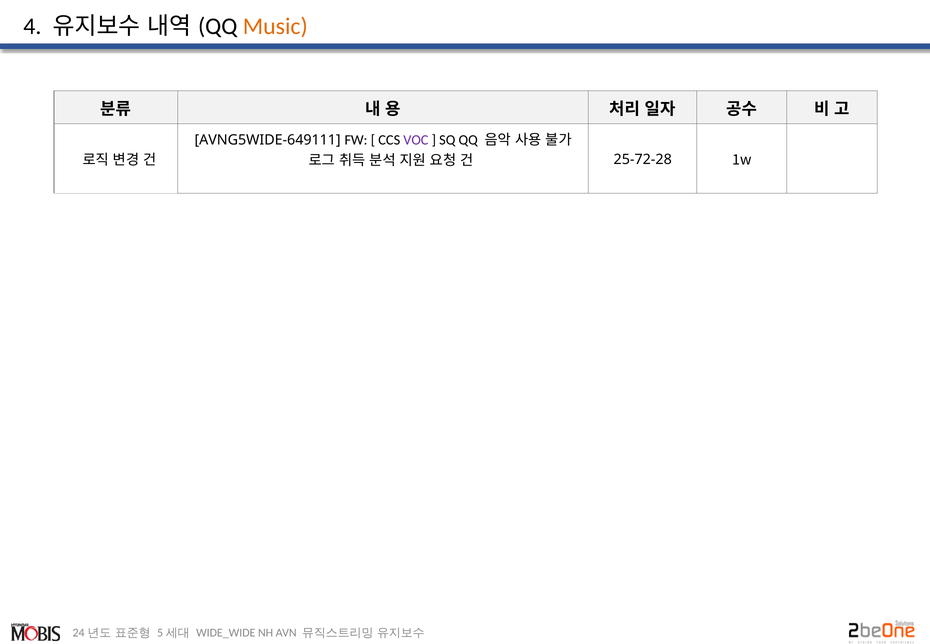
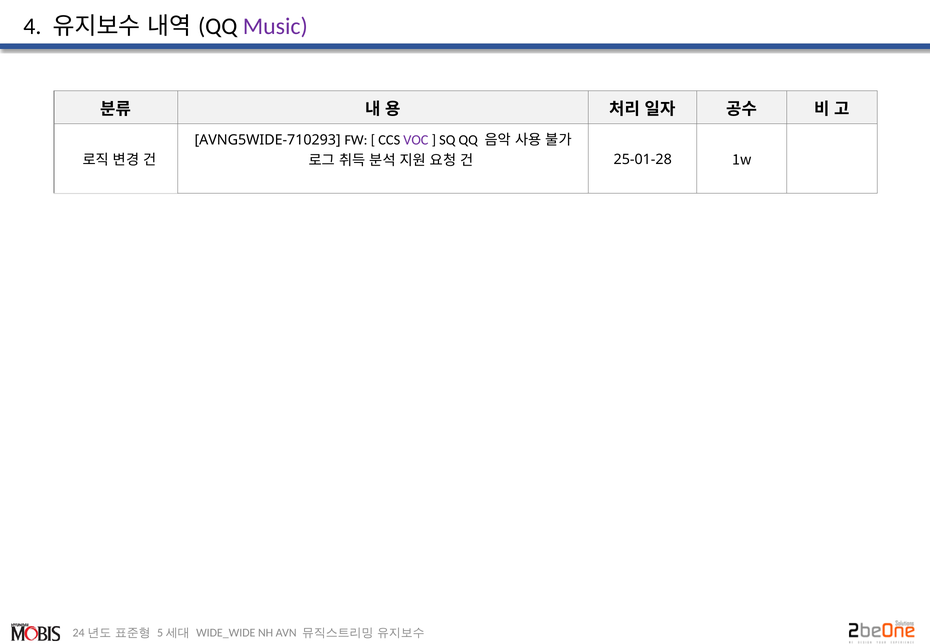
Music colour: orange -> purple
AVNG5WIDE-649111: AVNG5WIDE-649111 -> AVNG5WIDE-710293
25-72-28: 25-72-28 -> 25-01-28
